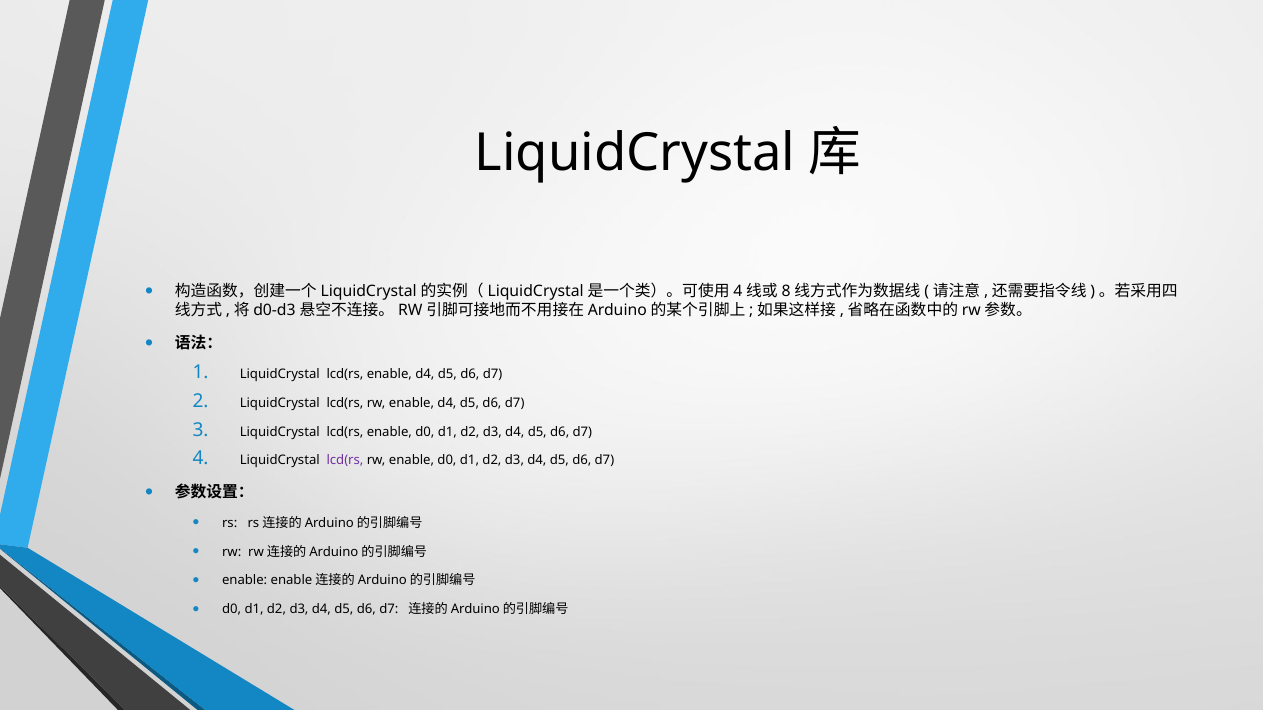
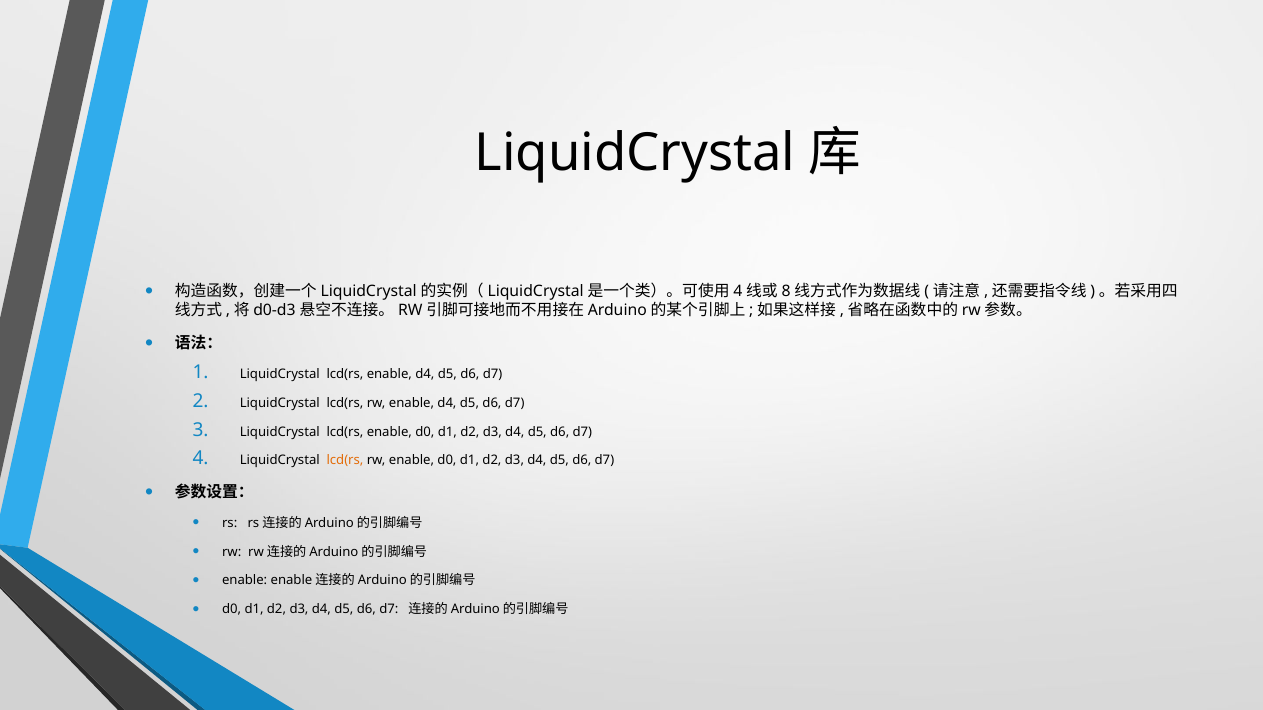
lcd(rs at (345, 461) colour: purple -> orange
